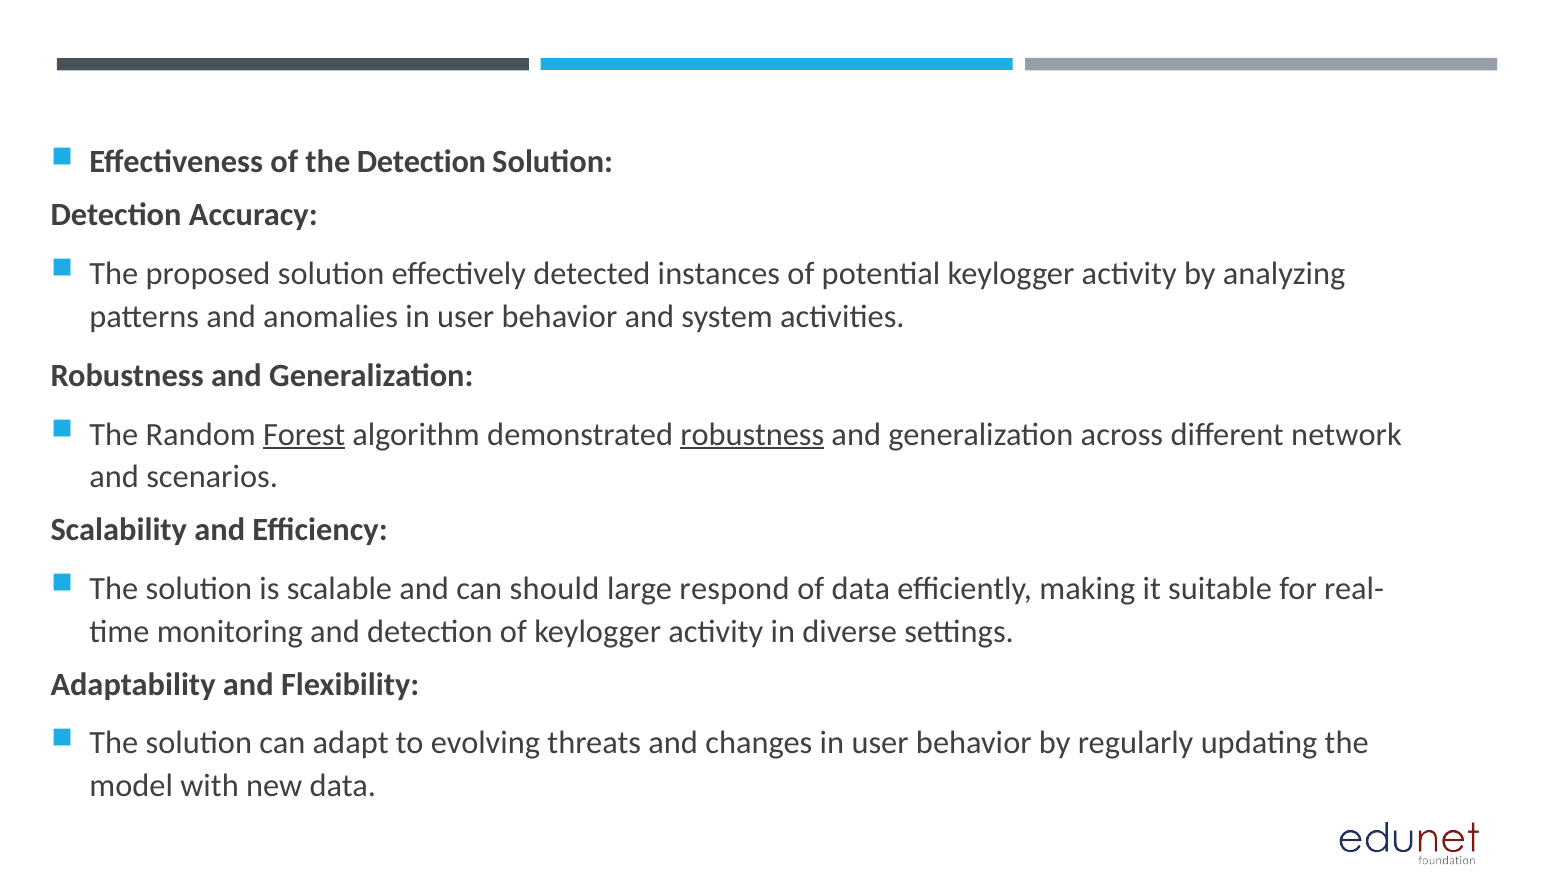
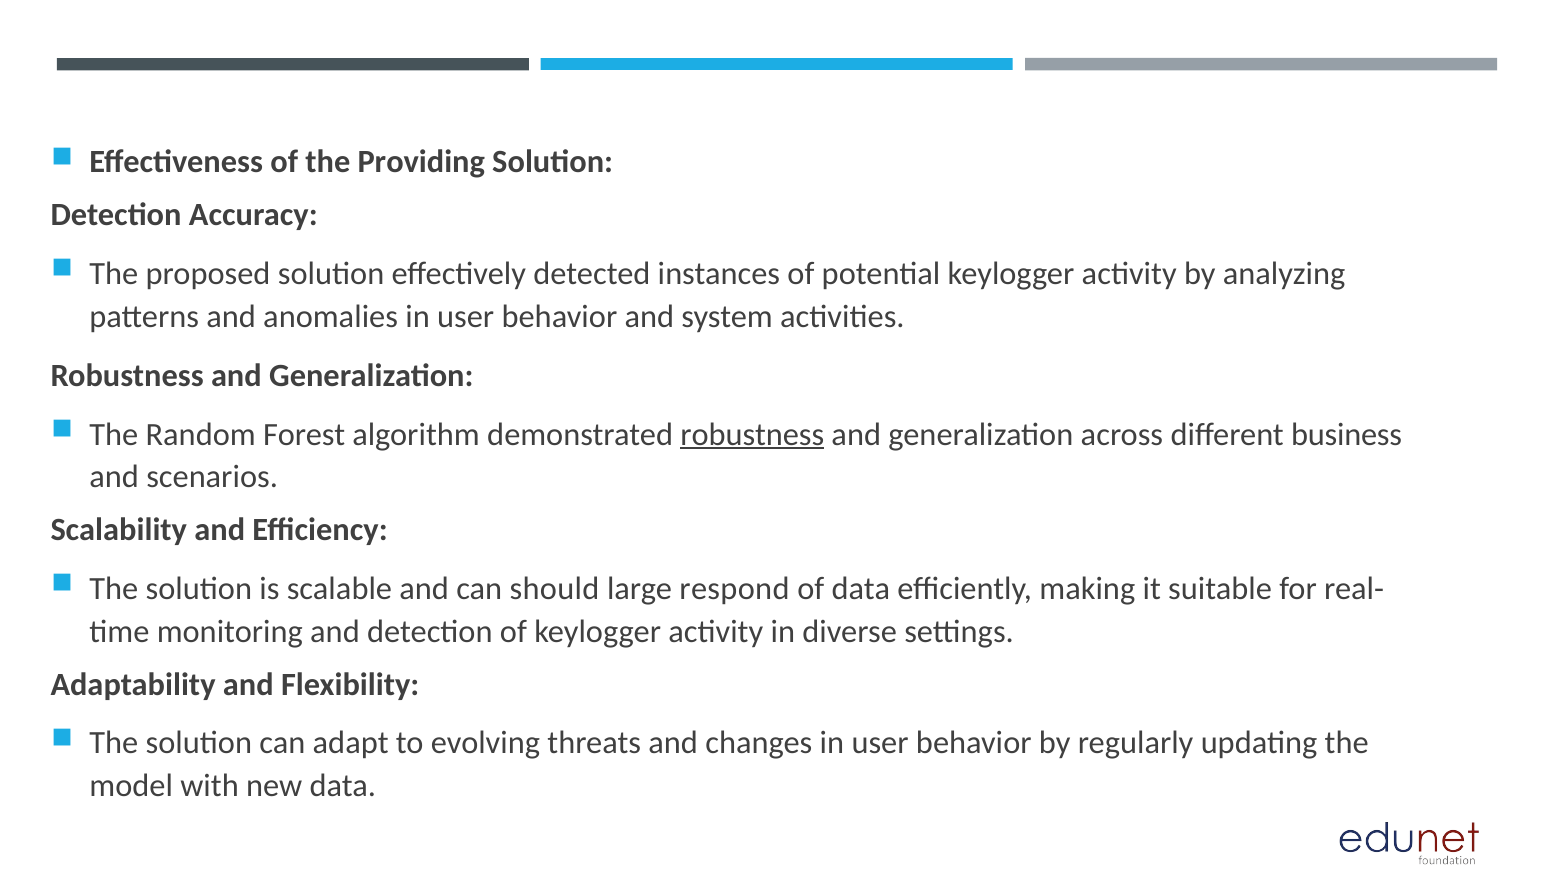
the Detection: Detection -> Providing
Forest underline: present -> none
network: network -> business
